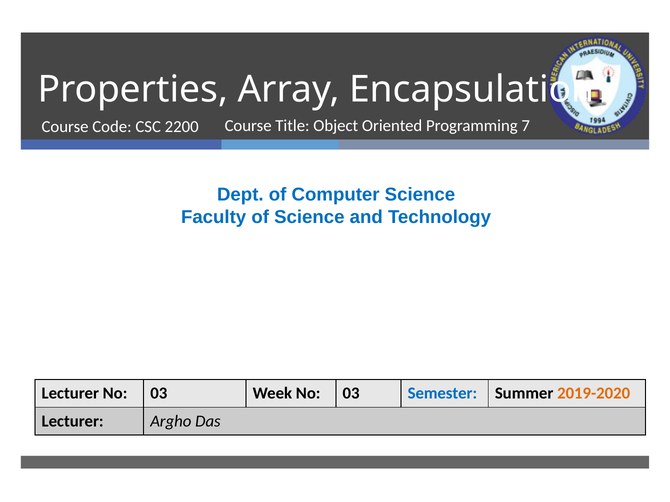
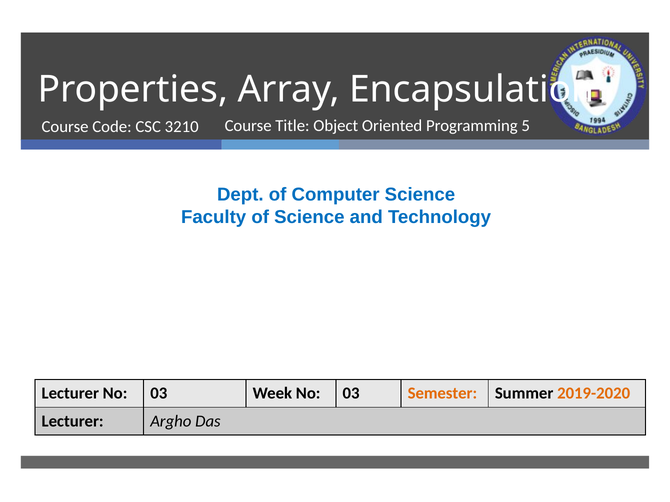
7: 7 -> 5
2200: 2200 -> 3210
Semester colour: blue -> orange
